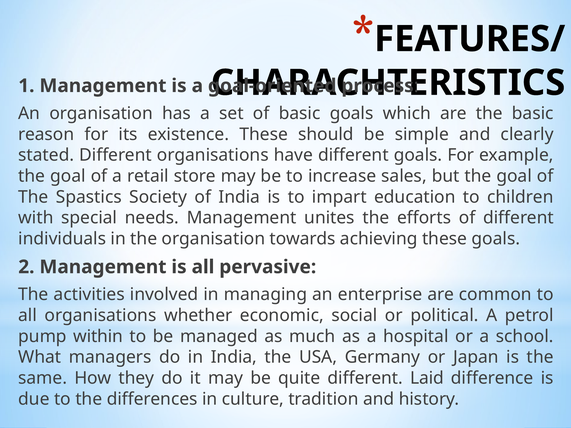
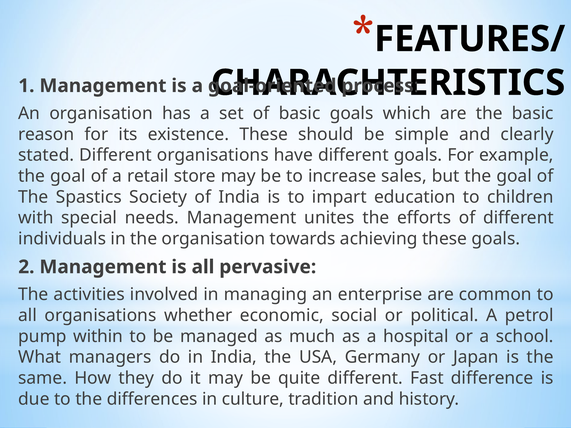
Laid: Laid -> Fast
